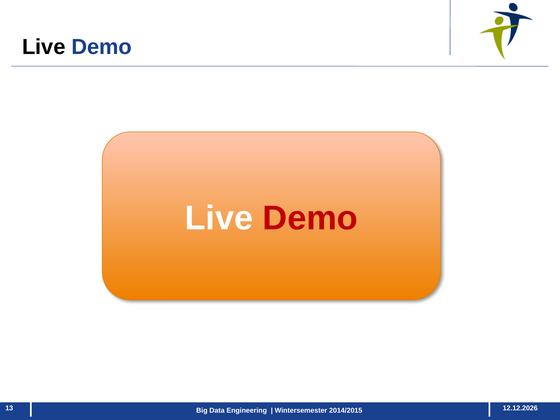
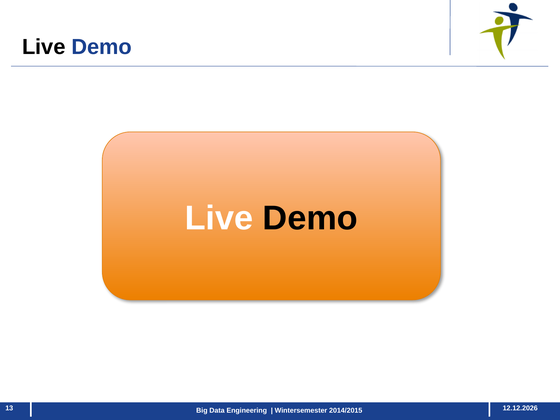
Demo at (310, 218) colour: red -> black
